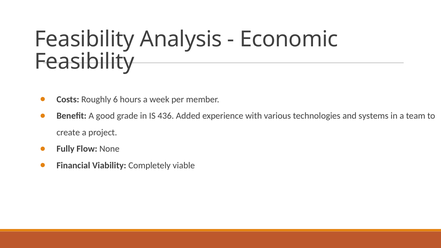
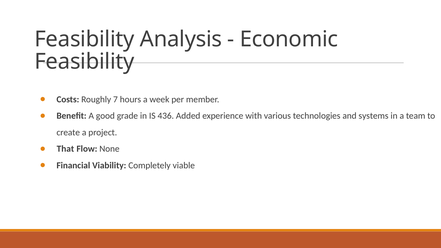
6: 6 -> 7
Fully: Fully -> That
